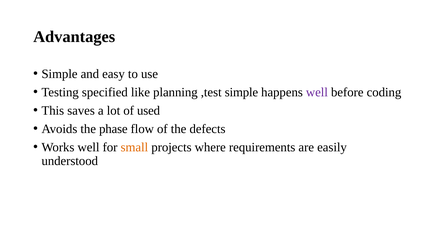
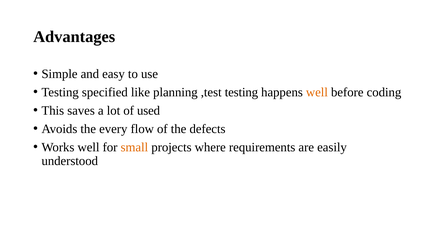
,test simple: simple -> testing
well at (317, 92) colour: purple -> orange
phase: phase -> every
